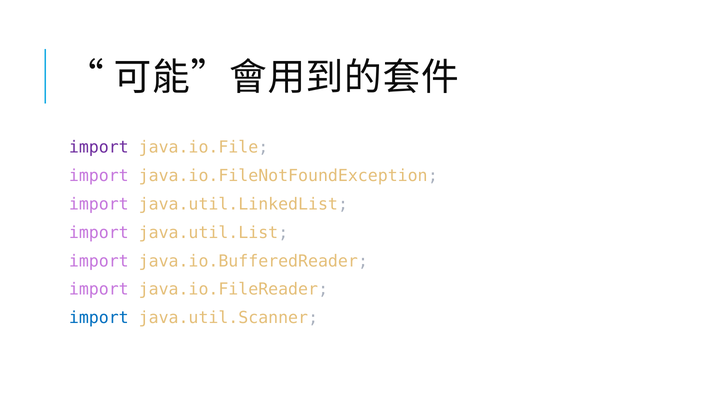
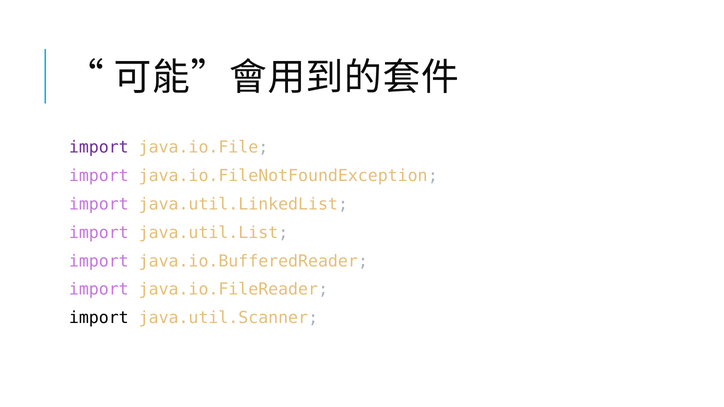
import at (99, 318) colour: blue -> black
